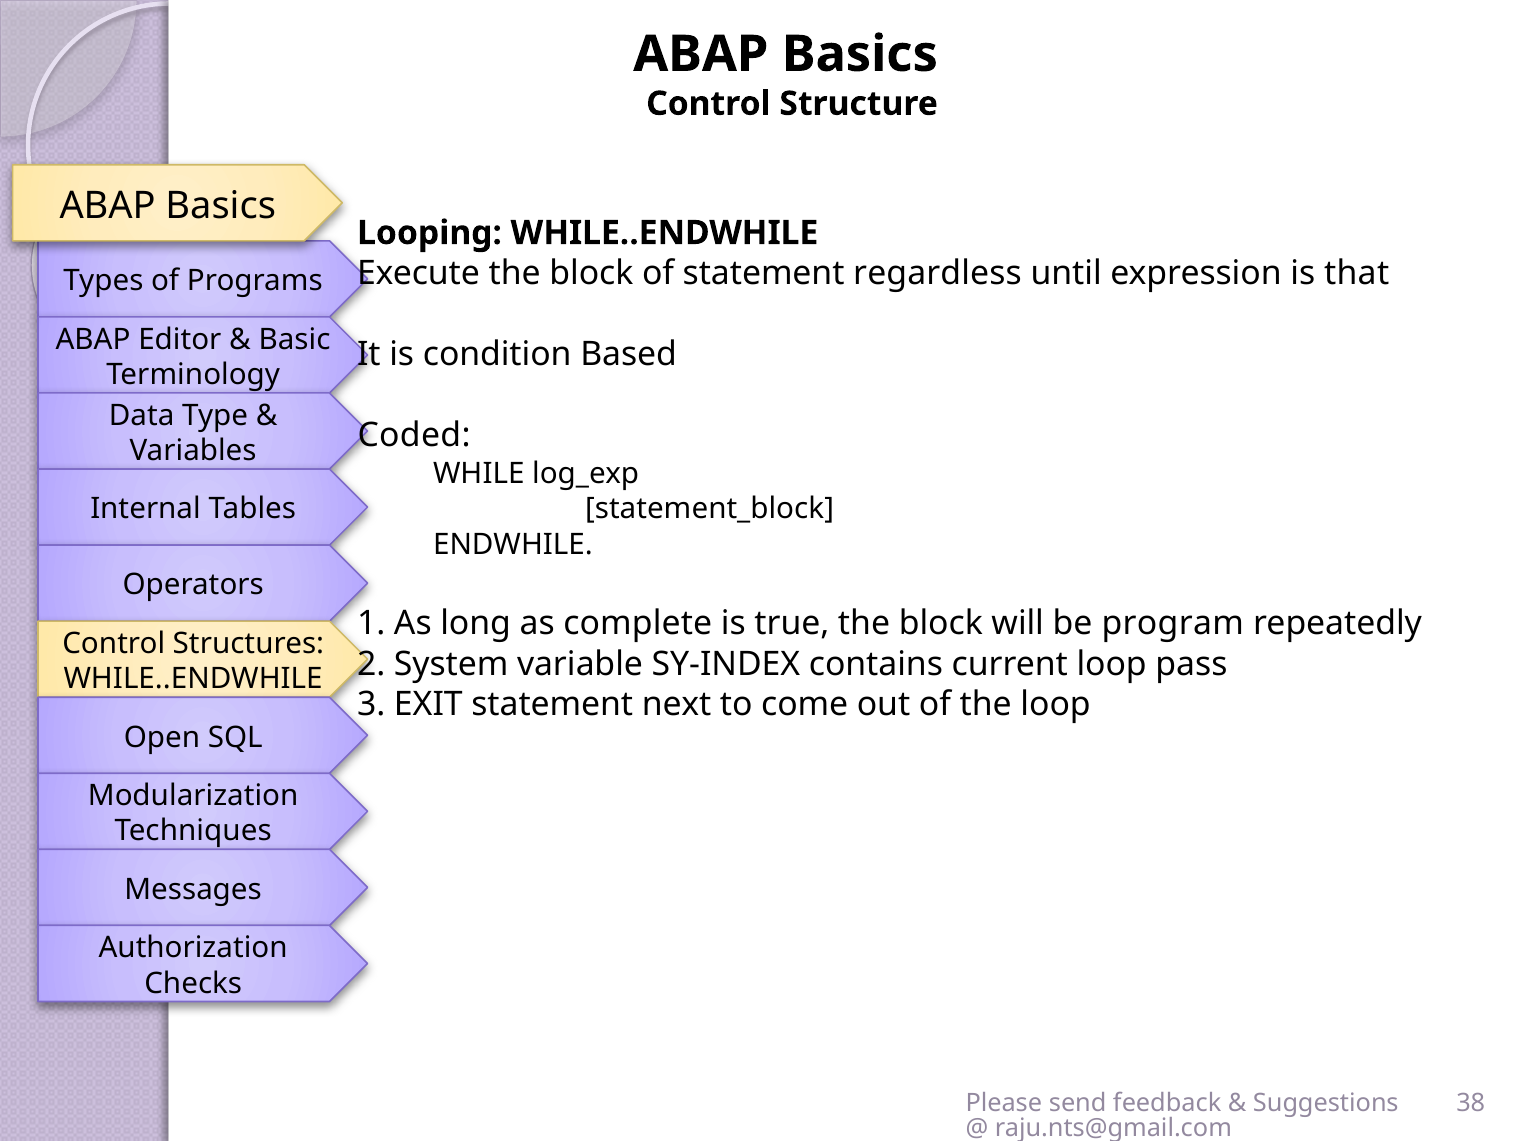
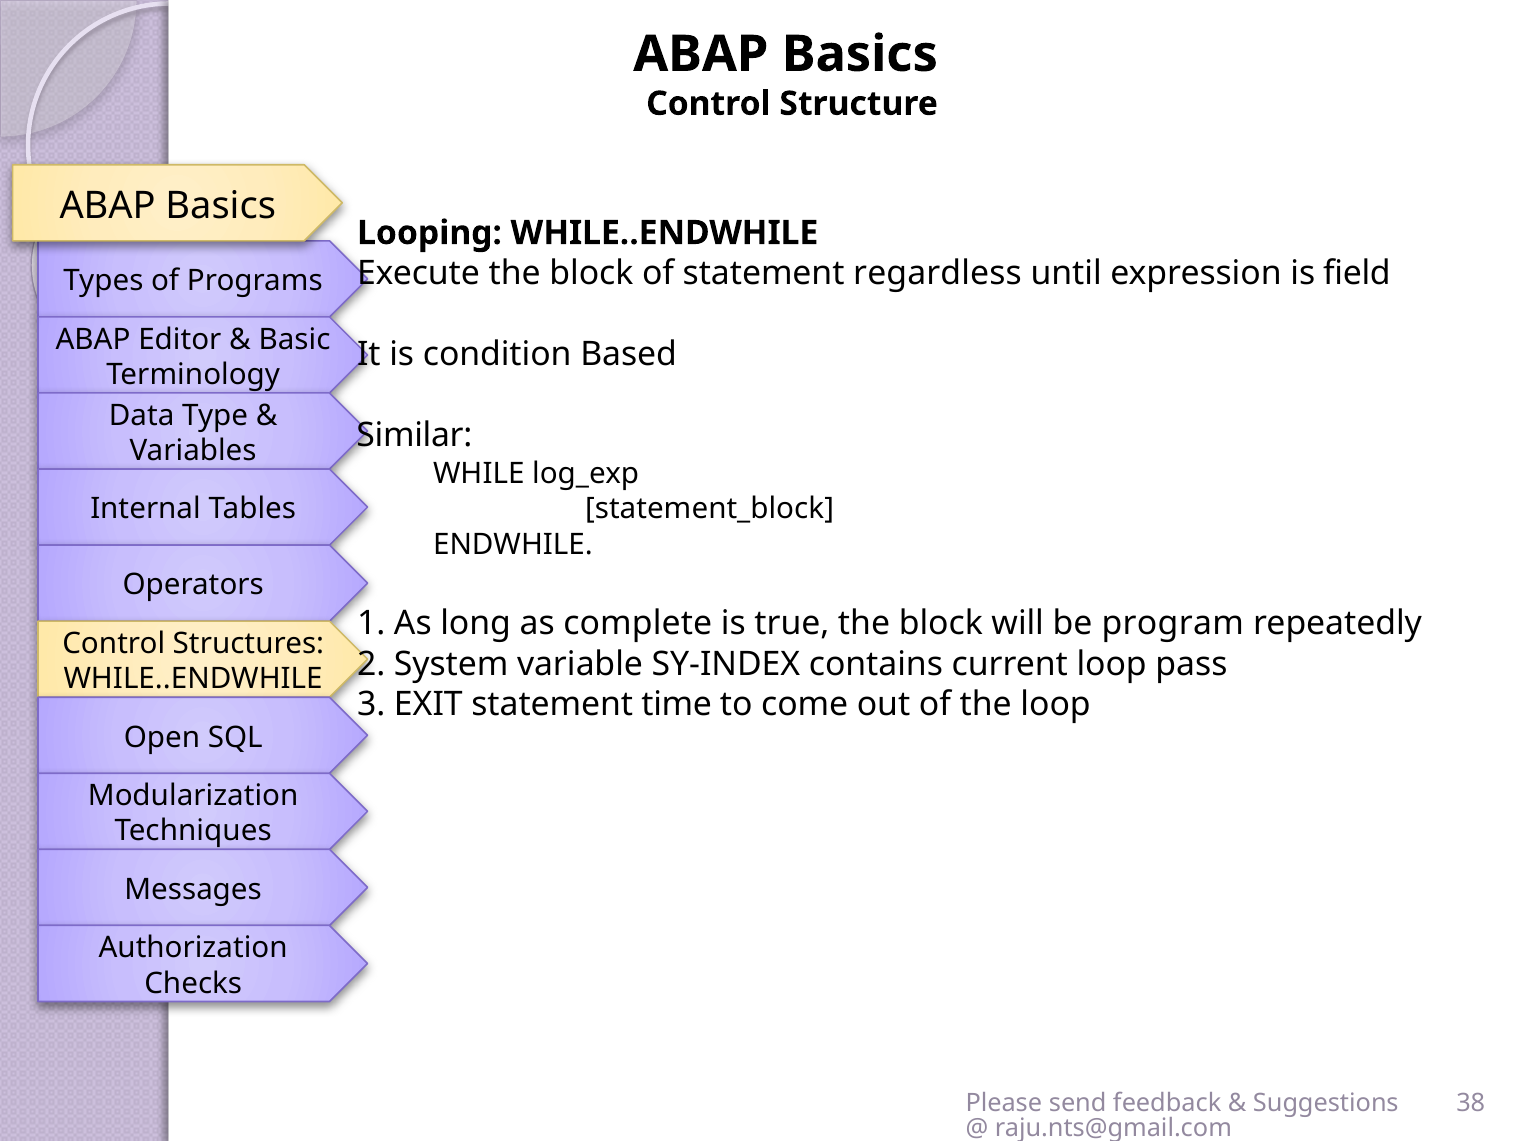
that: that -> field
Coded: Coded -> Similar
next: next -> time
